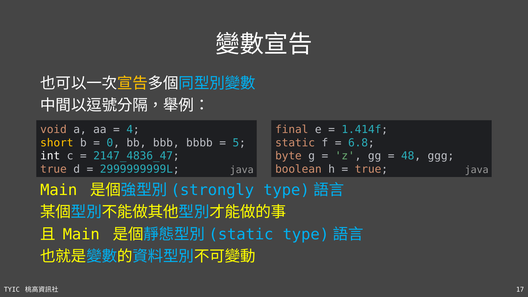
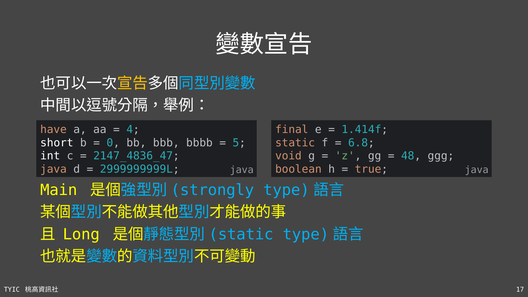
void: void -> have
short colour: yellow -> white
byte: byte -> void
true at (53, 169): true -> java
Main at (81, 234): Main -> Long
